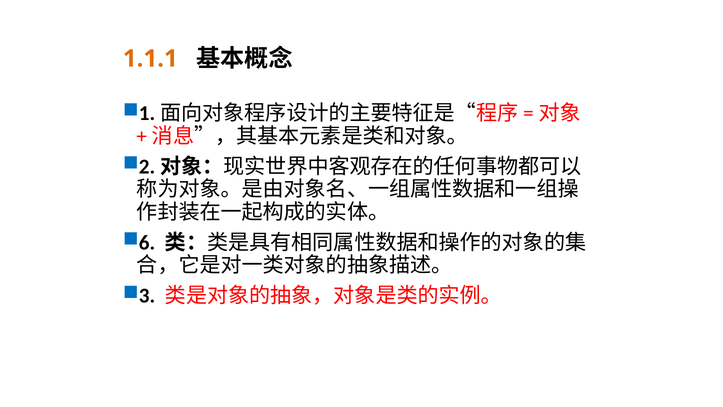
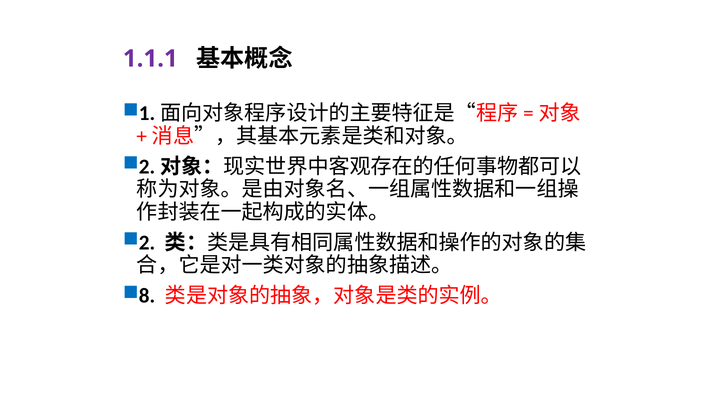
1.1.1 colour: orange -> purple
6: 6 -> 2
3: 3 -> 8
